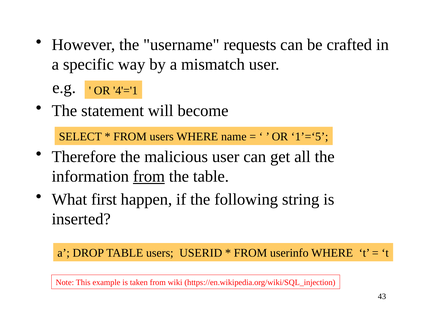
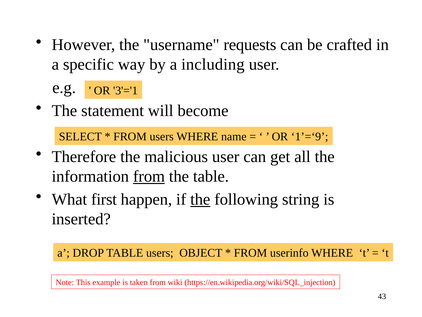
mismatch: mismatch -> including
4'='1: 4'='1 -> 3'='1
1’=‘5: 1’=‘5 -> 1’=‘9
the at (200, 199) underline: none -> present
USERID: USERID -> OBJECT
